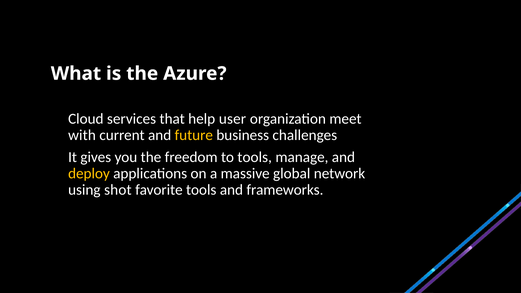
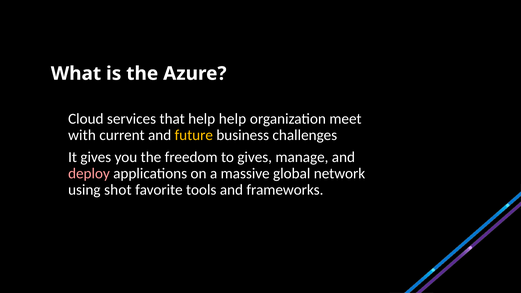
help user: user -> help
to tools: tools -> gives
deploy colour: yellow -> pink
